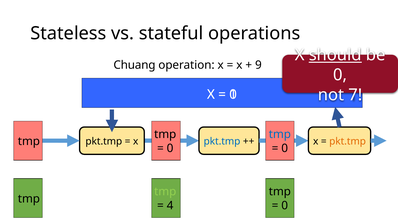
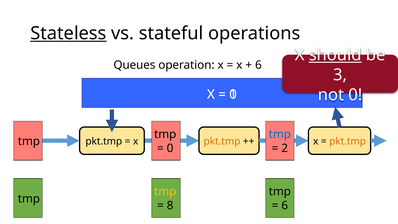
Stateless underline: none -> present
Chuang: Chuang -> Queues
9 at (258, 65): 9 -> 6
0 at (340, 75): 0 -> 3
not 7: 7 -> 0
pkt.tmp at (222, 141) colour: blue -> orange
0 at (285, 148): 0 -> 2
tmp at (165, 192) colour: light green -> yellow
4: 4 -> 8
0 at (285, 205): 0 -> 6
